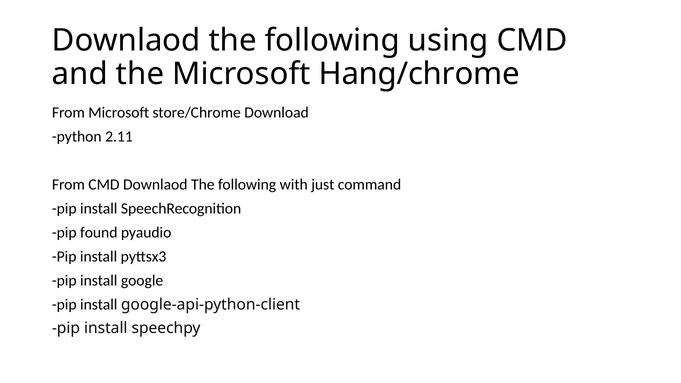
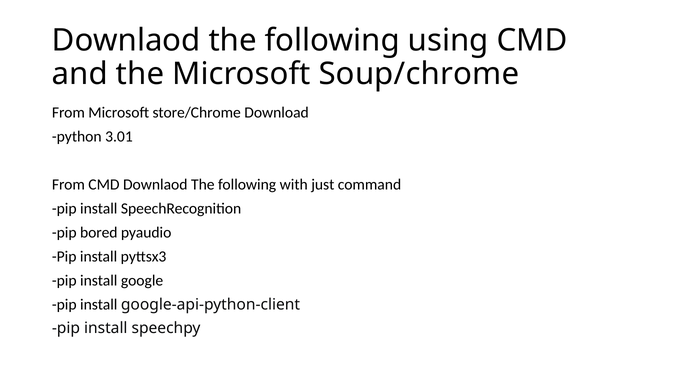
Hang/chrome: Hang/chrome -> Soup/chrome
2.11: 2.11 -> 3.01
found: found -> bored
